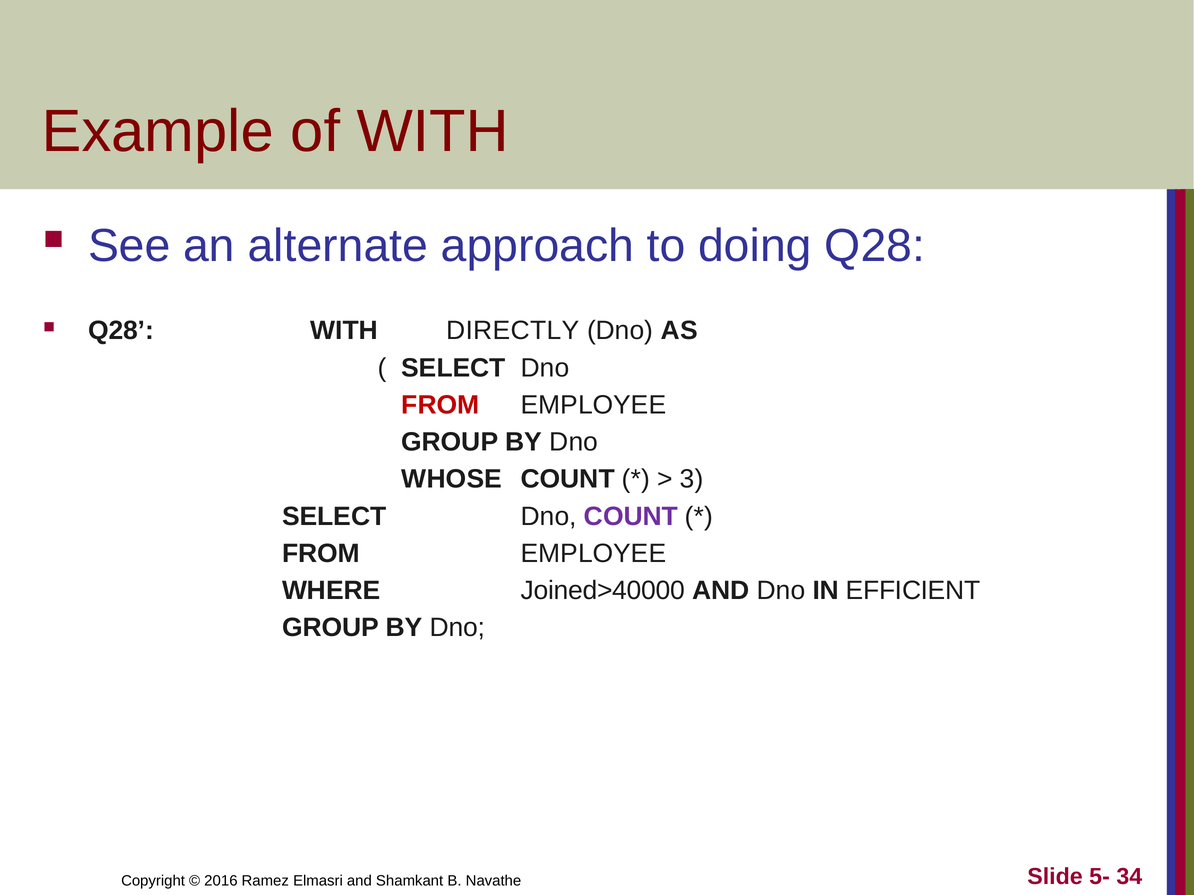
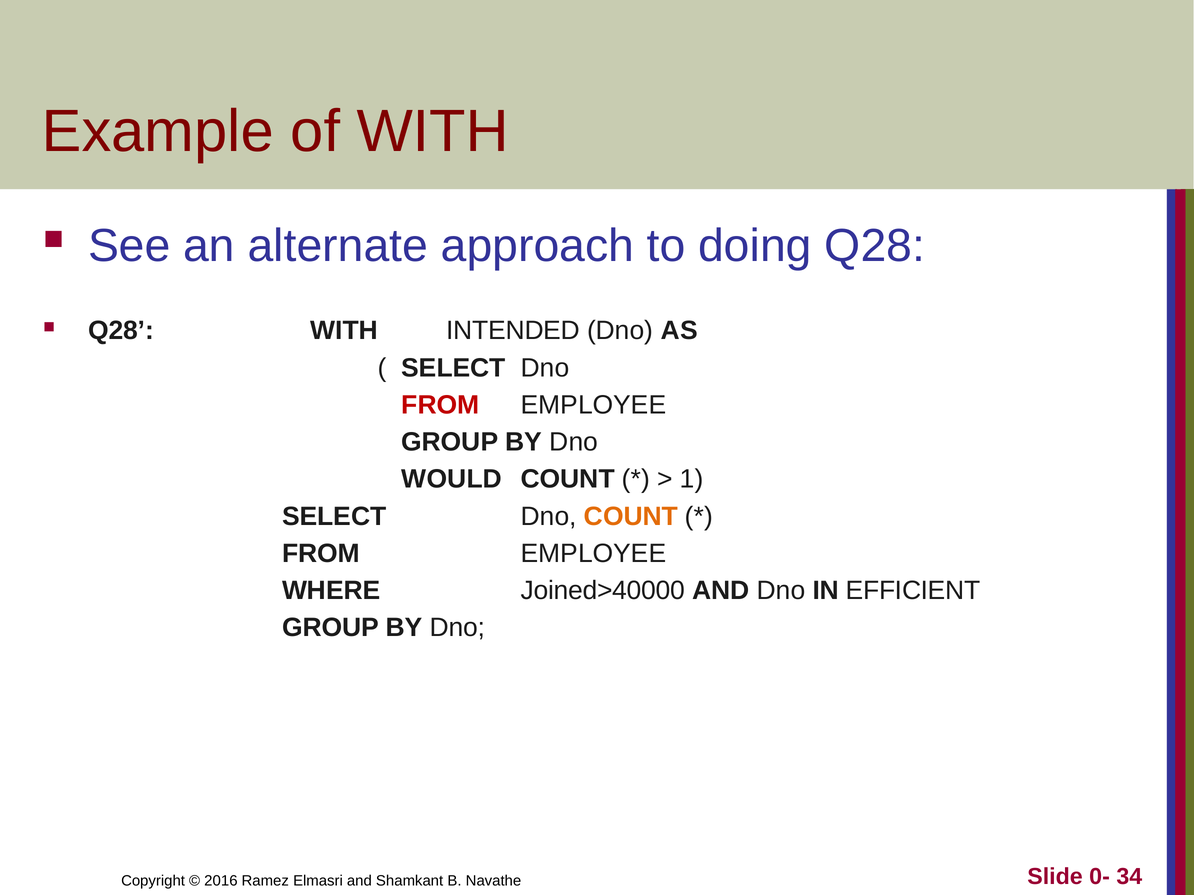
DIRECTLY: DIRECTLY -> INTENDED
WHOSE: WHOSE -> WOULD
3: 3 -> 1
COUNT at (631, 517) colour: purple -> orange
5-: 5- -> 0-
